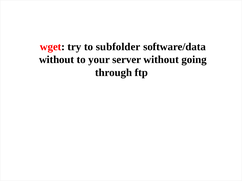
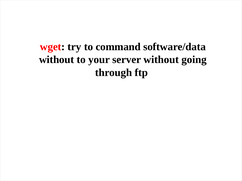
subfolder: subfolder -> command
